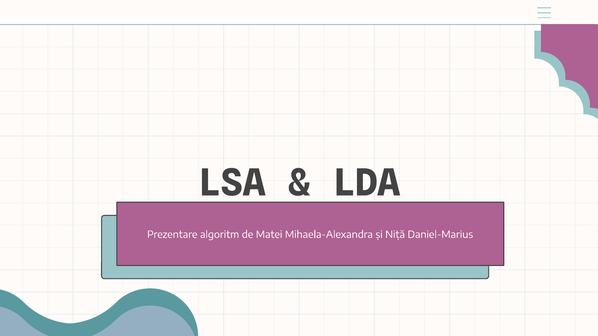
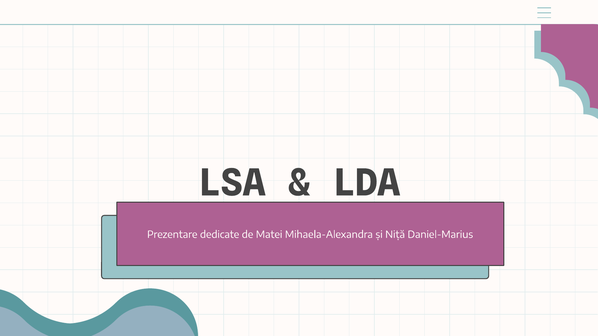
algoritm: algoritm -> dedicate
